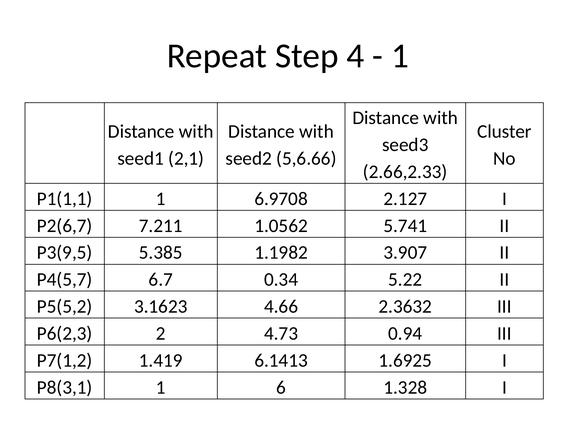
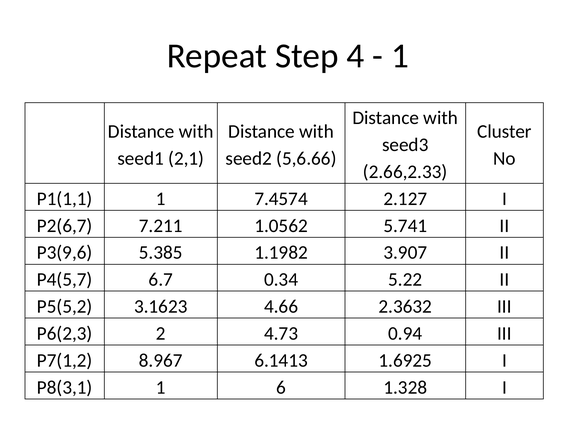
6.9708: 6.9708 -> 7.4574
P3(9,5: P3(9,5 -> P3(9,6
1.419: 1.419 -> 8.967
